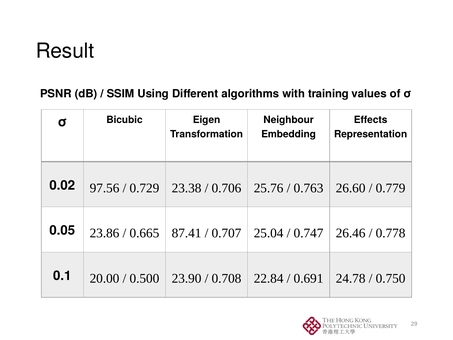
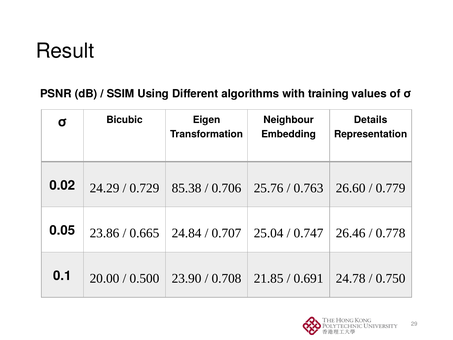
Effects: Effects -> Details
97.56: 97.56 -> 24.29
23.38: 23.38 -> 85.38
87.41: 87.41 -> 24.84
22.84: 22.84 -> 21.85
